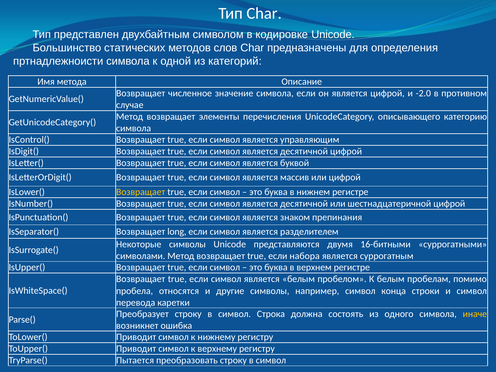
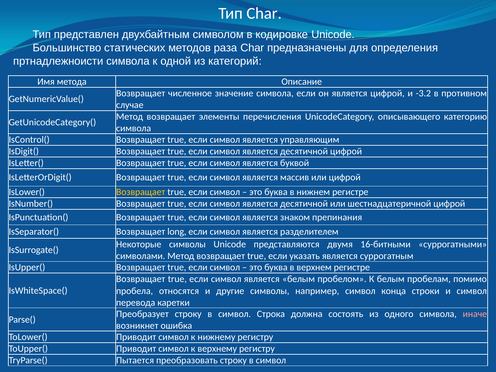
слов: слов -> раза
-2.0: -2.0 -> -3.2
набора: набора -> указать
иначе colour: yellow -> pink
